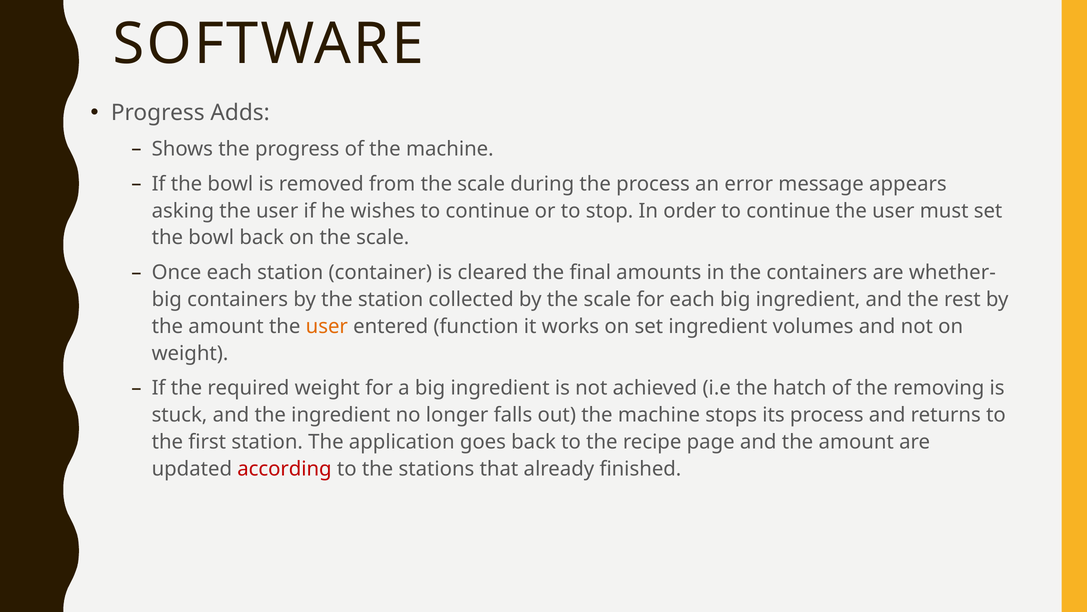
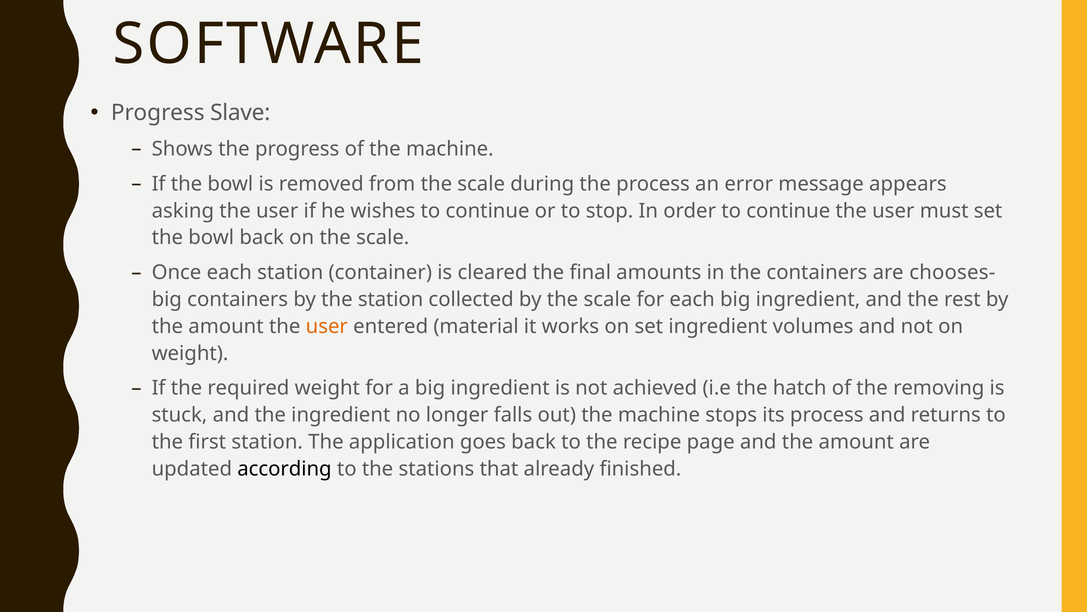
Adds: Adds -> Slave
whether-: whether- -> chooses-
function: function -> material
according colour: red -> black
